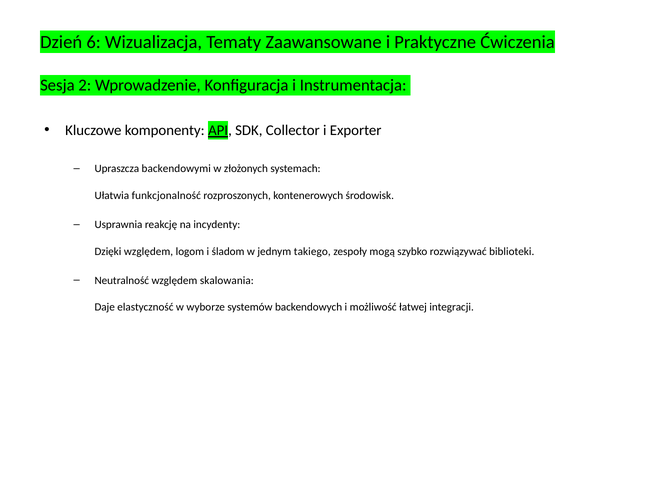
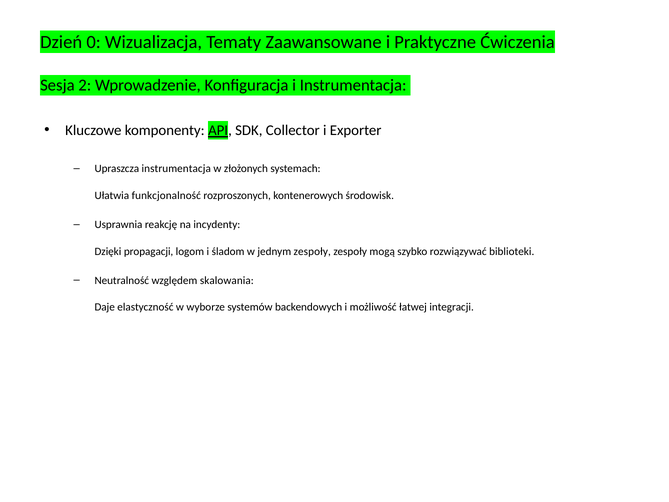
6: 6 -> 0
Upraszcza backendowymi: backendowymi -> instrumentacja
Dzięki względem: względem -> propagacji
jednym takiego: takiego -> zespoły
